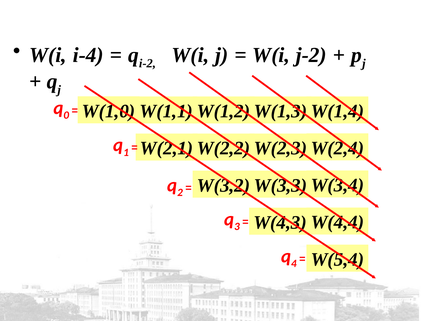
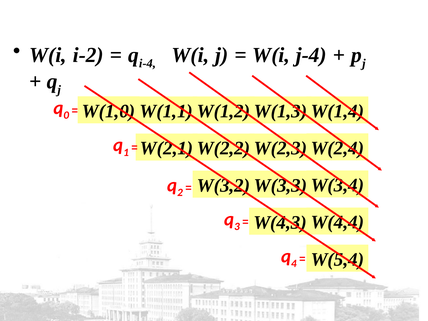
i-4: i-4 -> i-2
i-2: i-2 -> i-4
j-2: j-2 -> j-4
